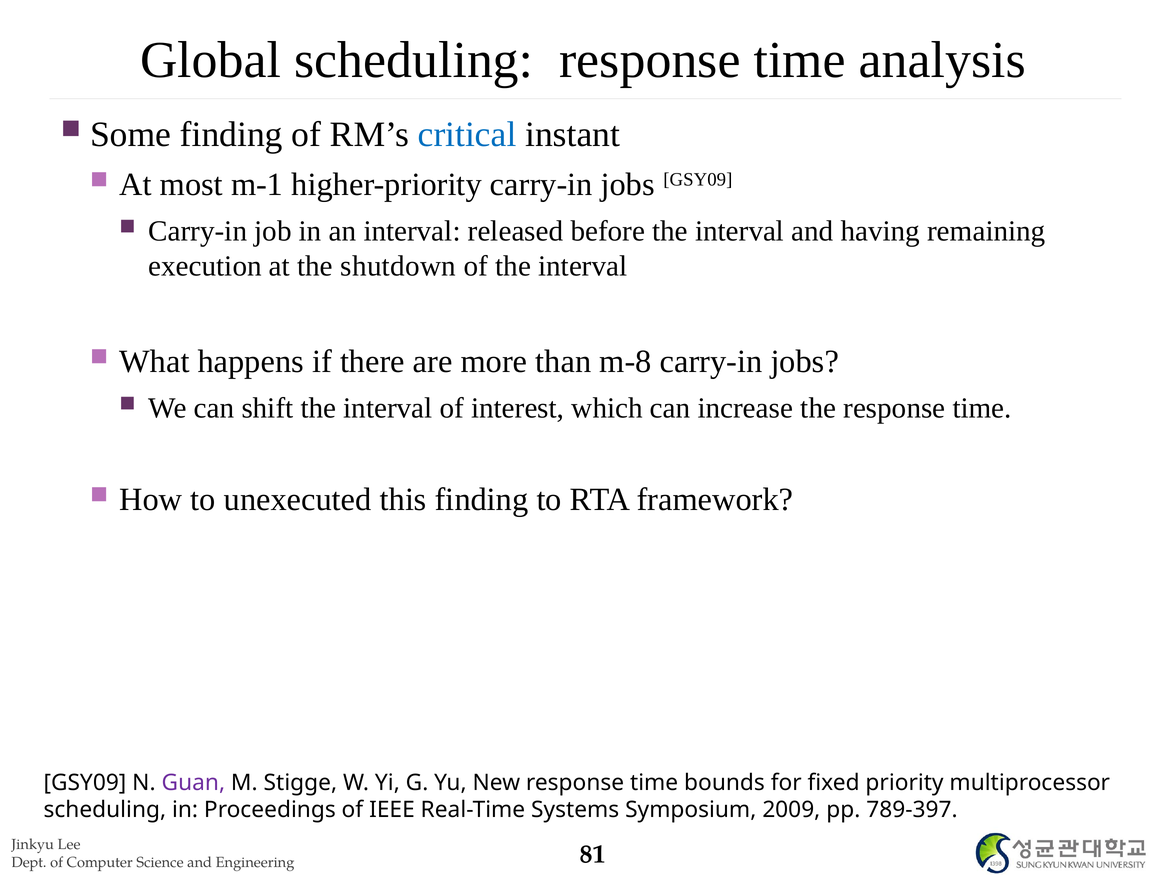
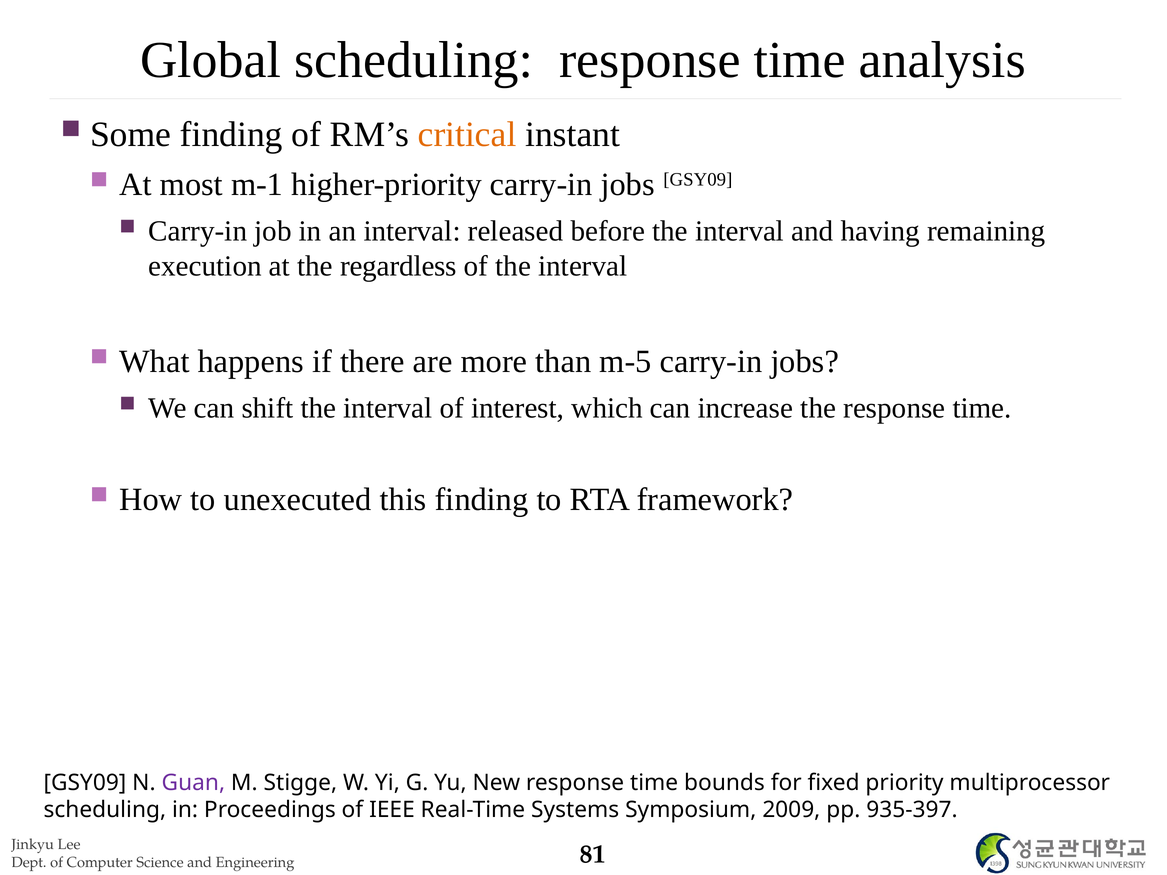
critical colour: blue -> orange
shutdown: shutdown -> regardless
m-8: m-8 -> m-5
789-397: 789-397 -> 935-397
